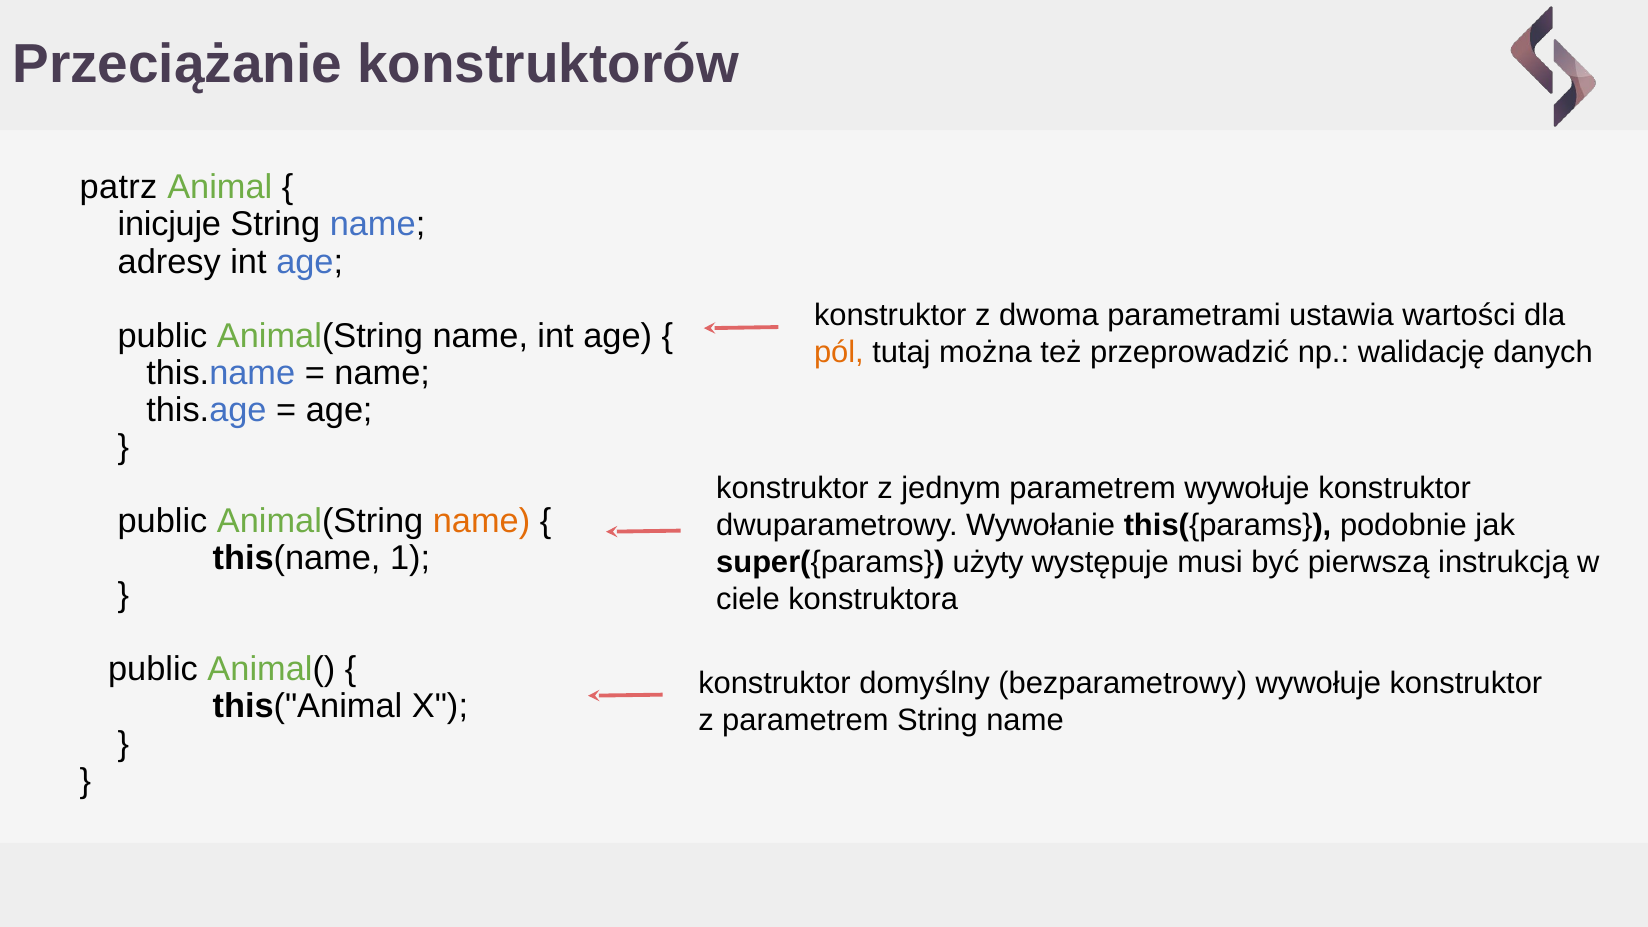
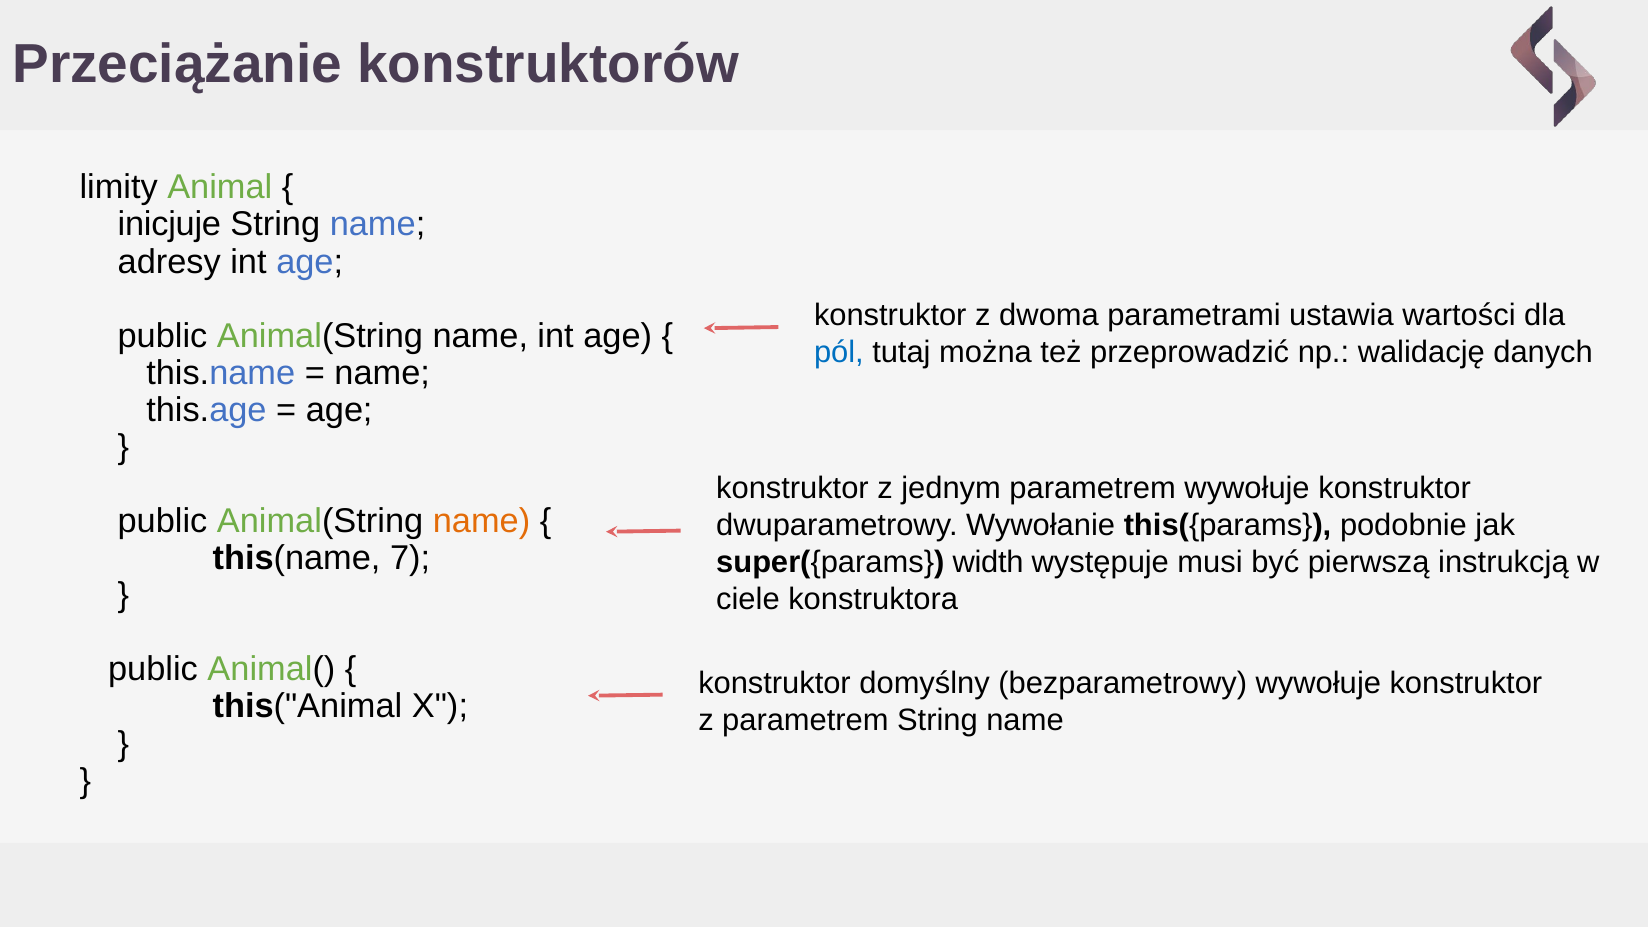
patrz: patrz -> limity
pól colour: orange -> blue
1: 1 -> 7
użyty: użyty -> width
